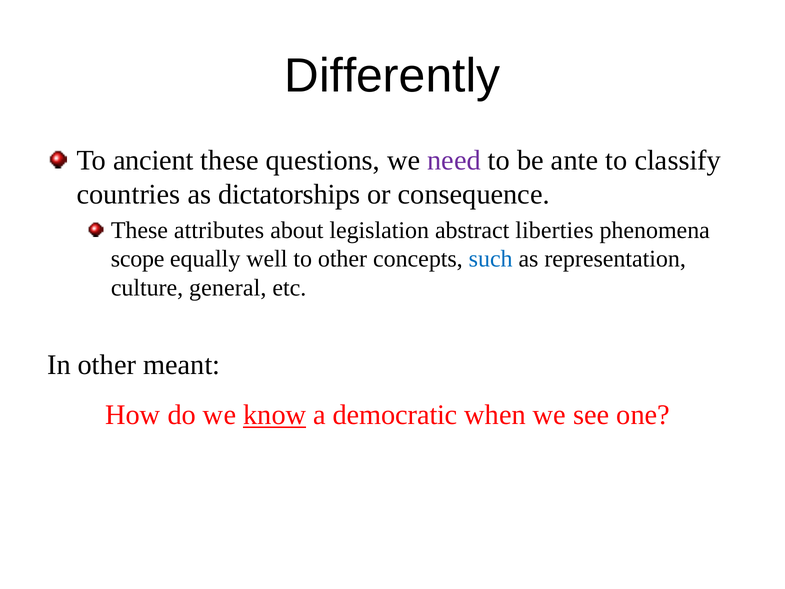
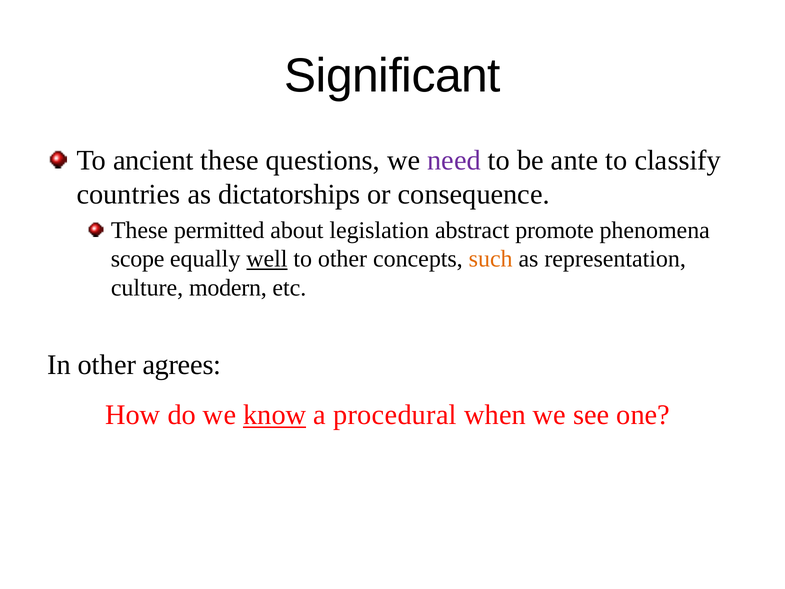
Differently: Differently -> Significant
attributes: attributes -> permitted
liberties: liberties -> promote
well underline: none -> present
such colour: blue -> orange
general: general -> modern
meant: meant -> agrees
democratic: democratic -> procedural
